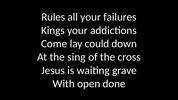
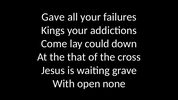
Rules: Rules -> Gave
sing: sing -> that
done: done -> none
